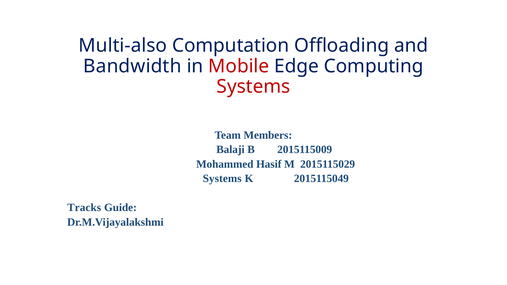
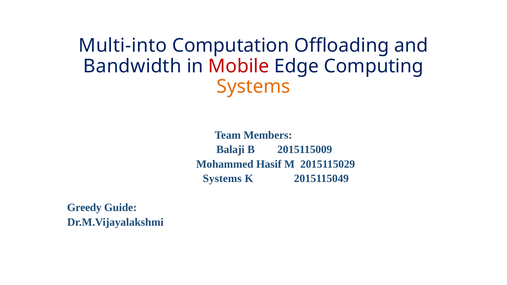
Multi-also: Multi-also -> Multi-into
Systems at (253, 87) colour: red -> orange
Tracks: Tracks -> Greedy
